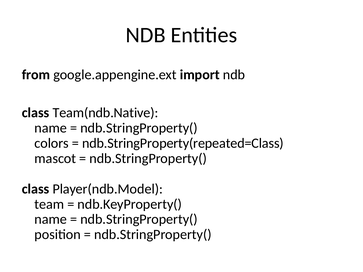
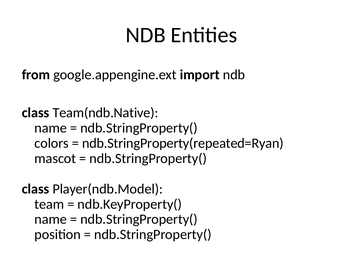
ndb.StringProperty(repeated=Class: ndb.StringProperty(repeated=Class -> ndb.StringProperty(repeated=Ryan
